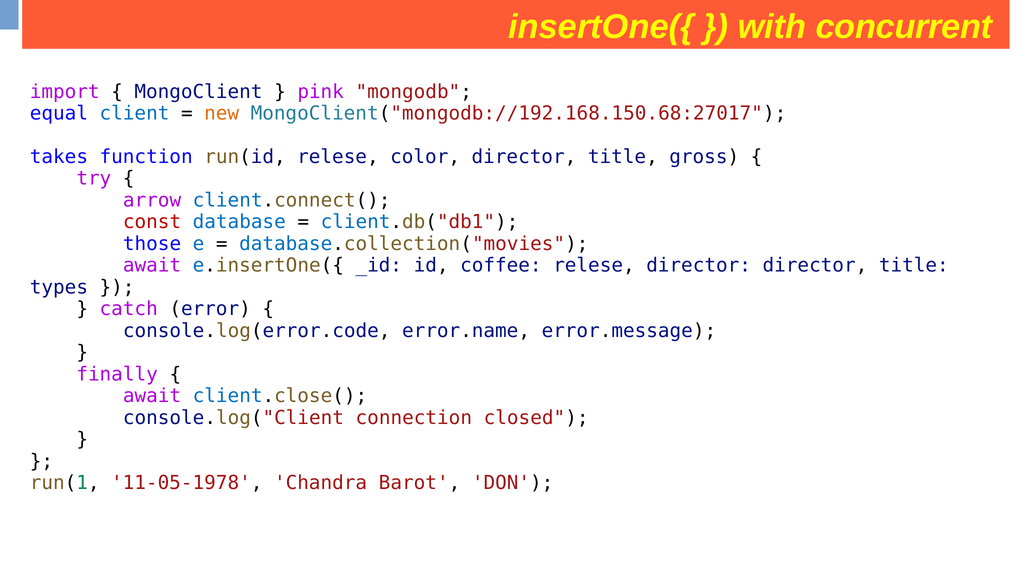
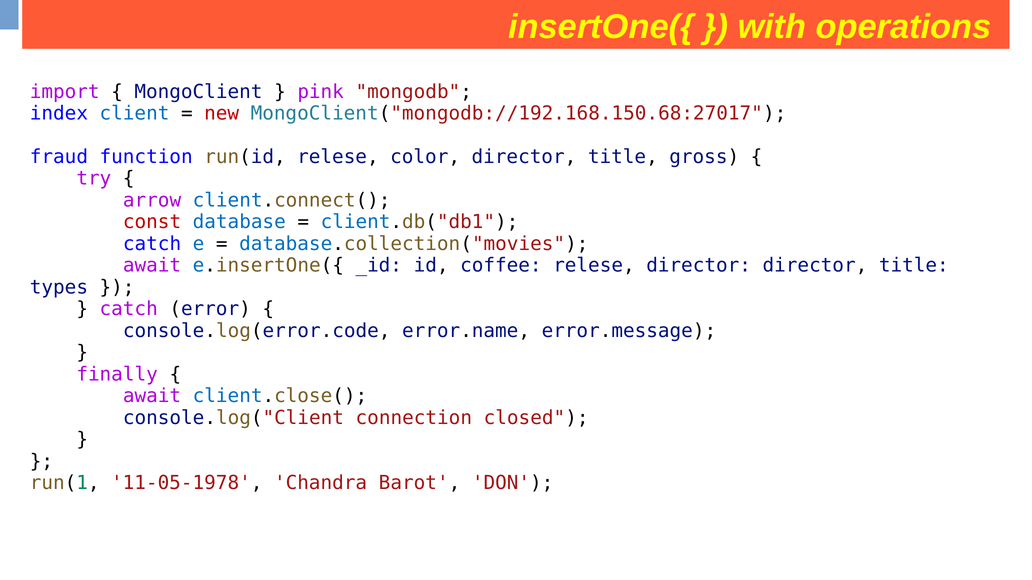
concurrent: concurrent -> operations
equal: equal -> index
new colour: orange -> red
takes: takes -> fraud
those at (152, 244): those -> catch
